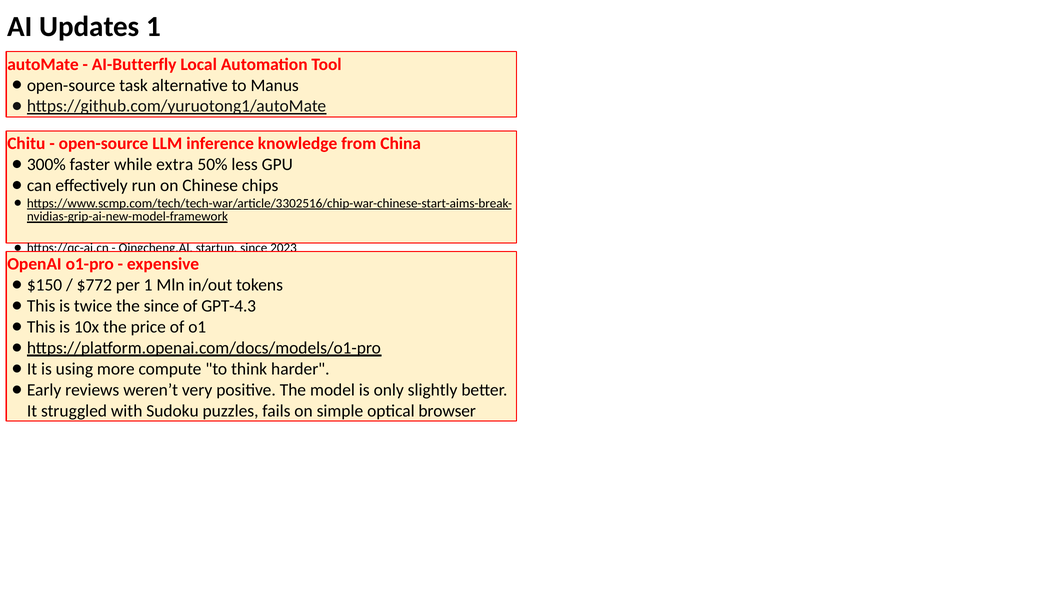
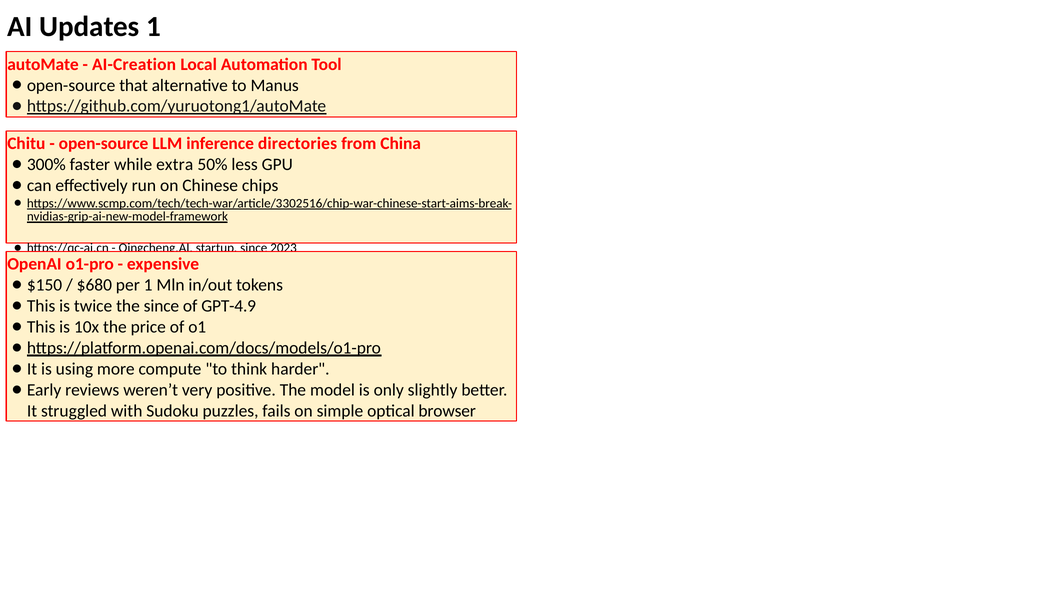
AI-Butterfly: AI-Butterfly -> AI-Creation
task: task -> that
knowledge: knowledge -> directories
$772: $772 -> $680
GPT-4.3: GPT-4.3 -> GPT-4.9
